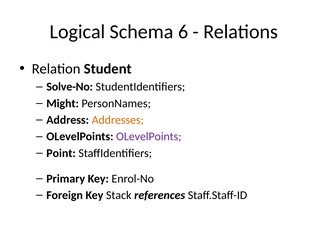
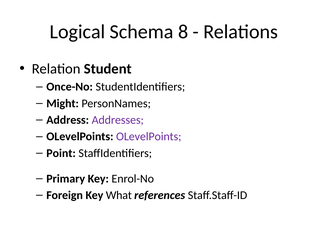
6: 6 -> 8
Solve-No: Solve-No -> Once-No
Addresses colour: orange -> purple
Stack: Stack -> What
